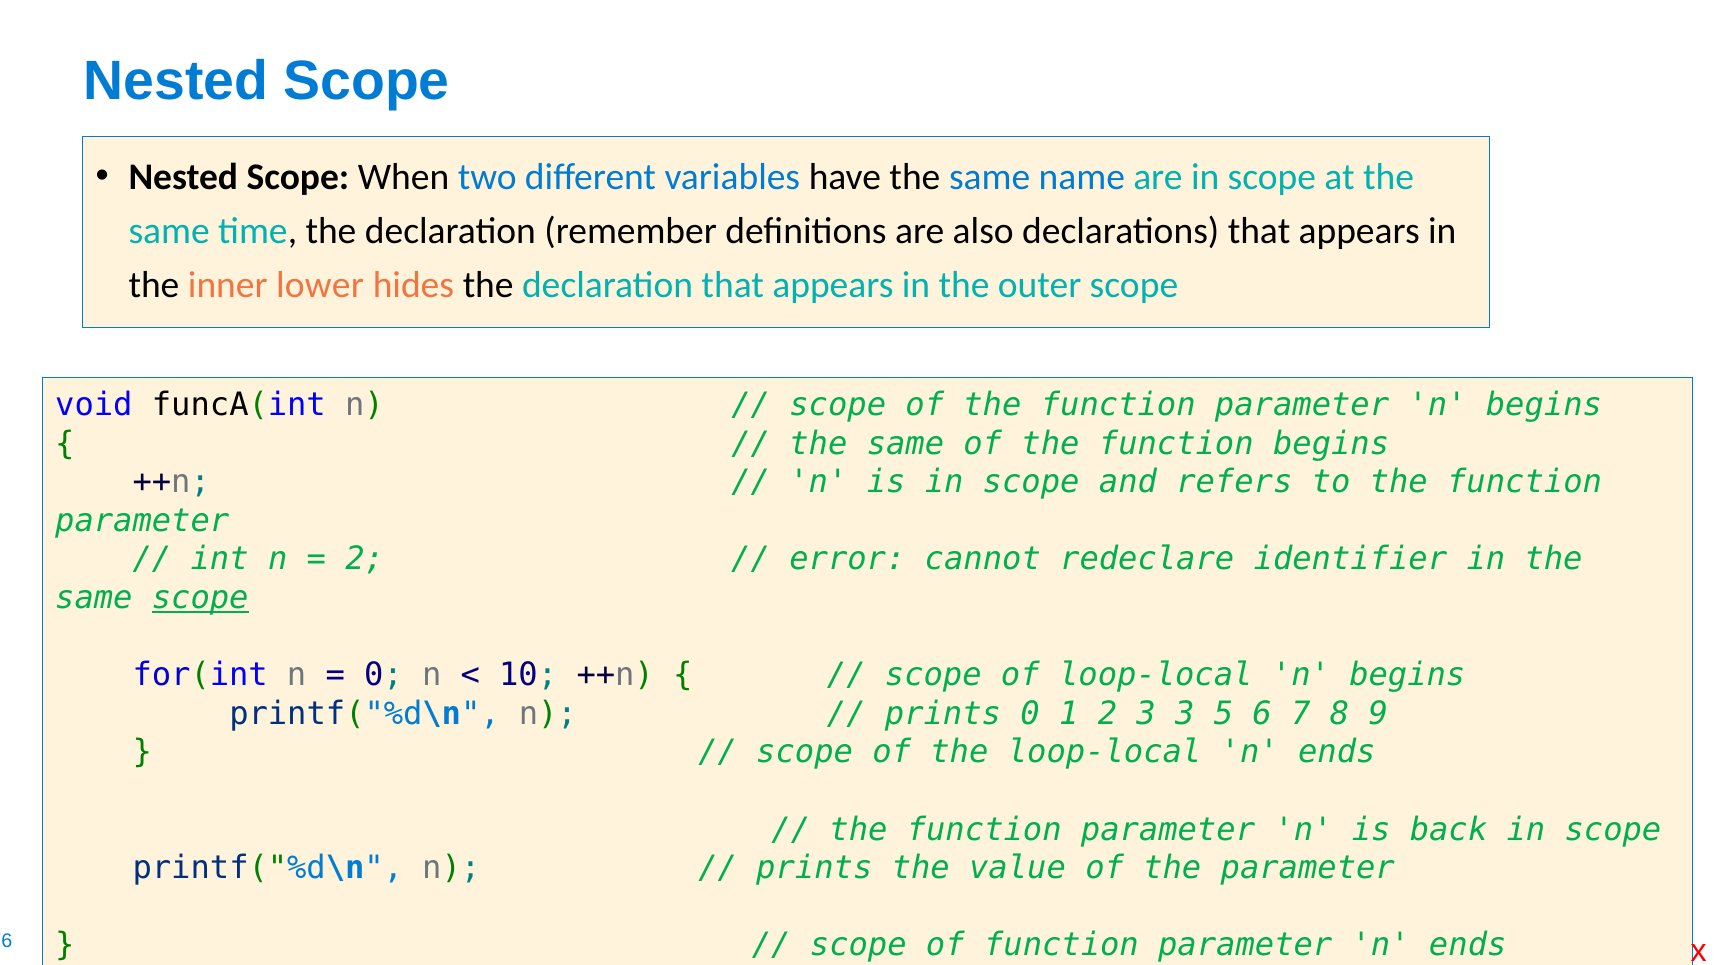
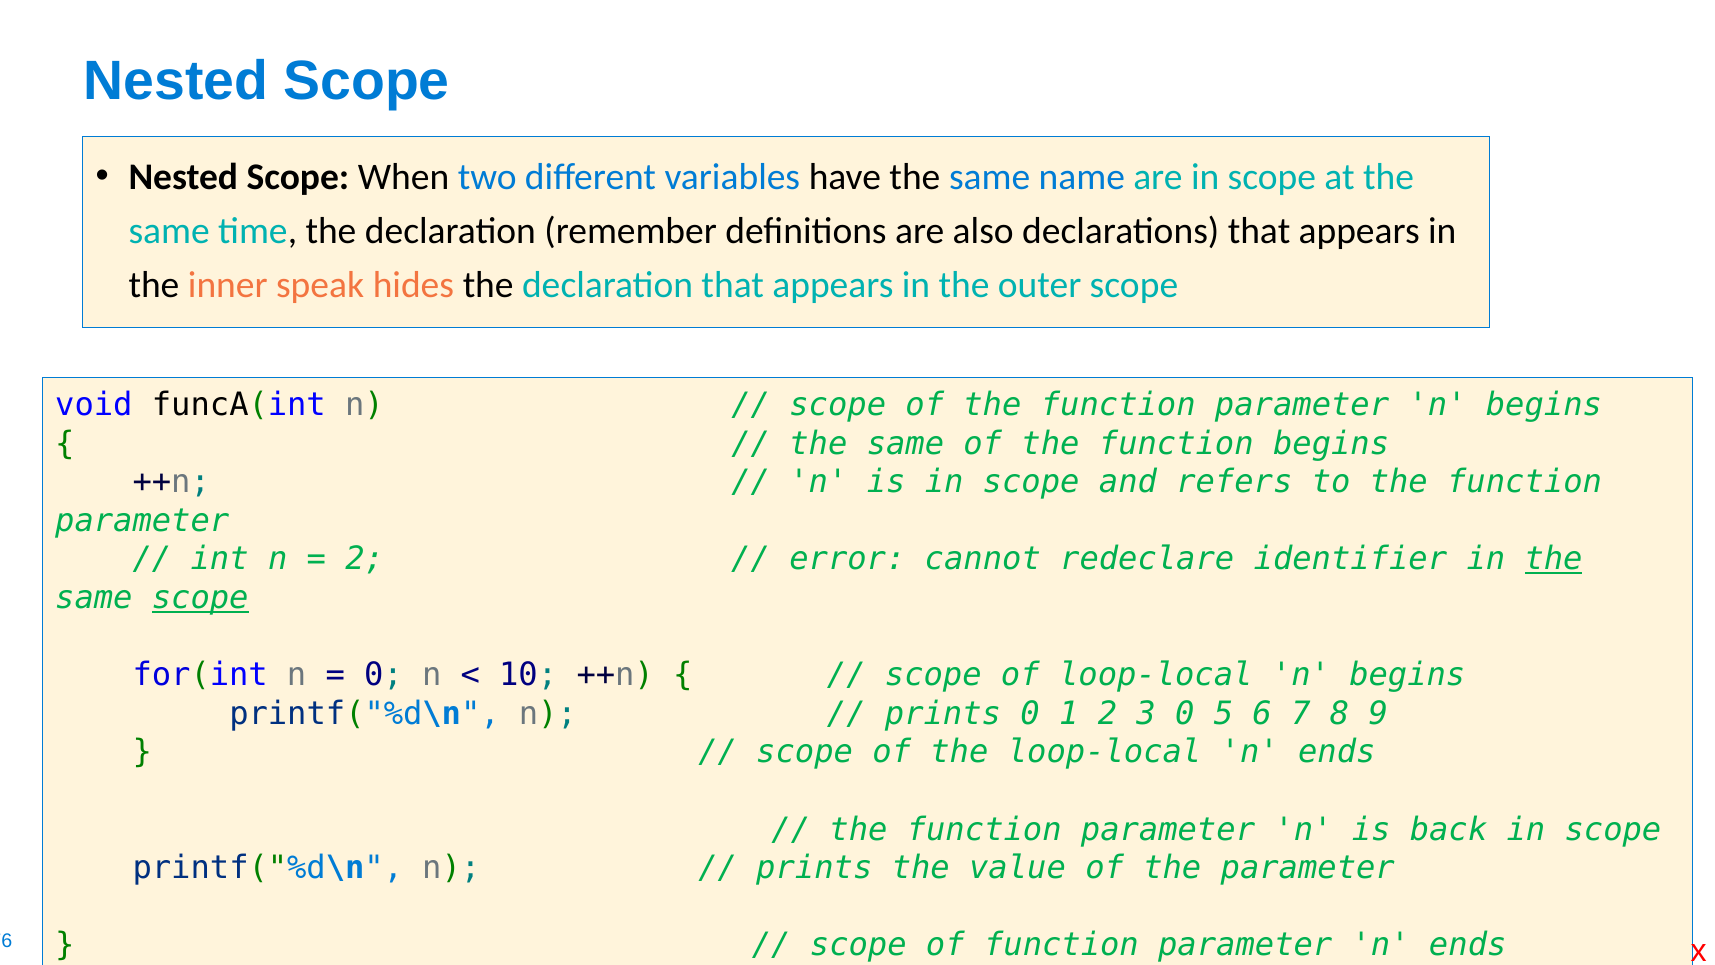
lower: lower -> speak
the at (1554, 559) underline: none -> present
3 3: 3 -> 0
